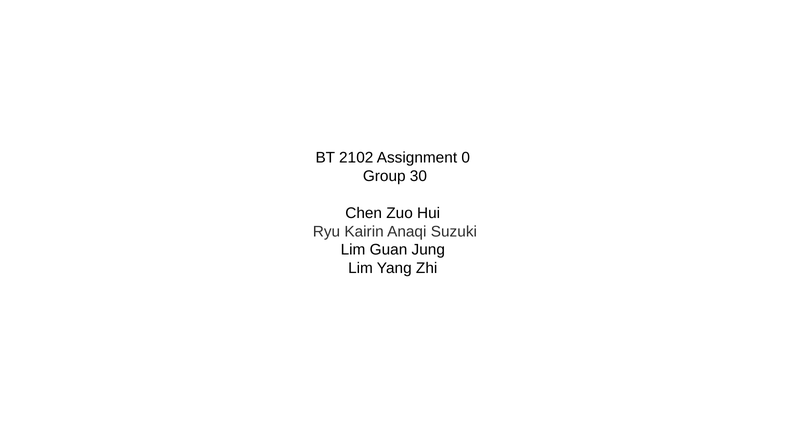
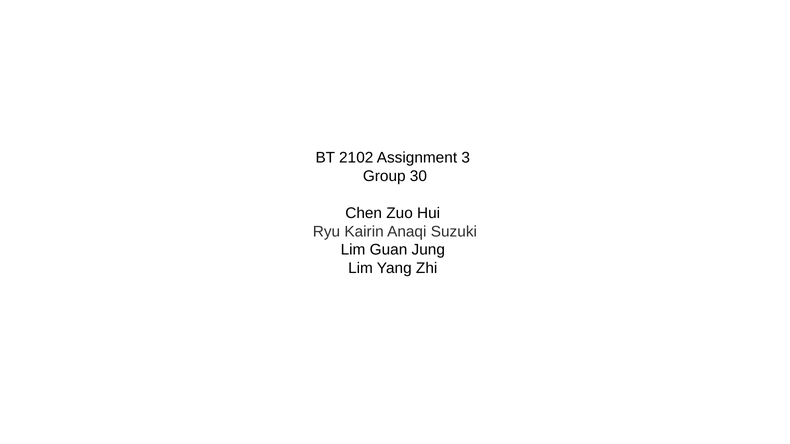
0: 0 -> 3
